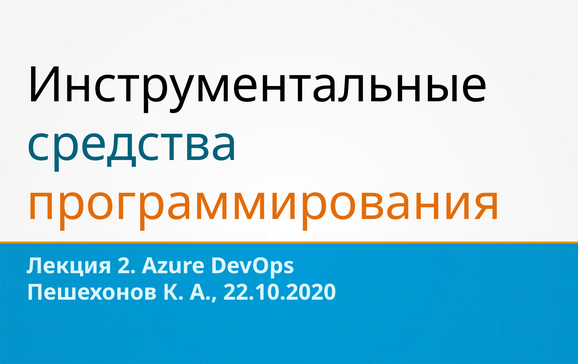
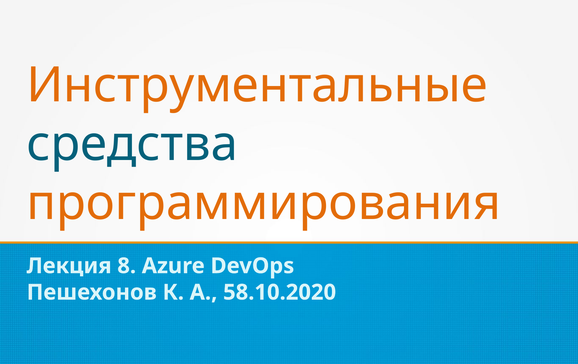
Инструментальные colour: black -> orange
2: 2 -> 8
22.10.2020: 22.10.2020 -> 58.10.2020
